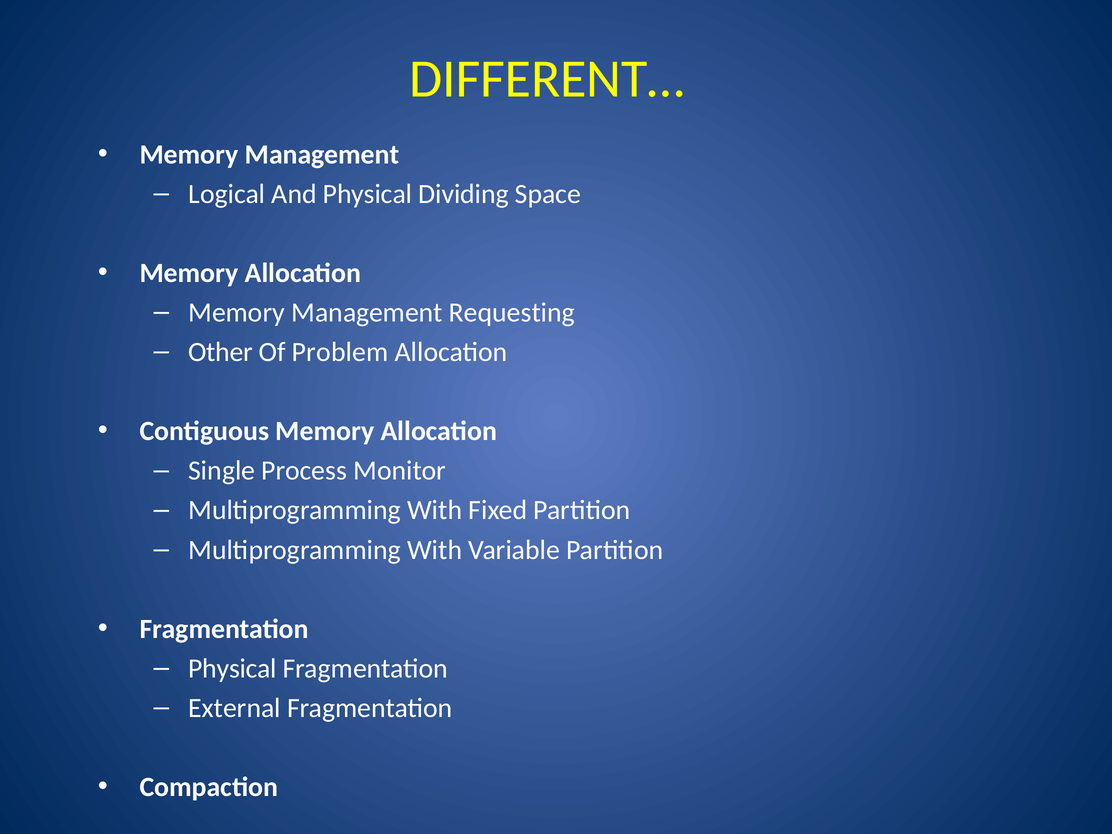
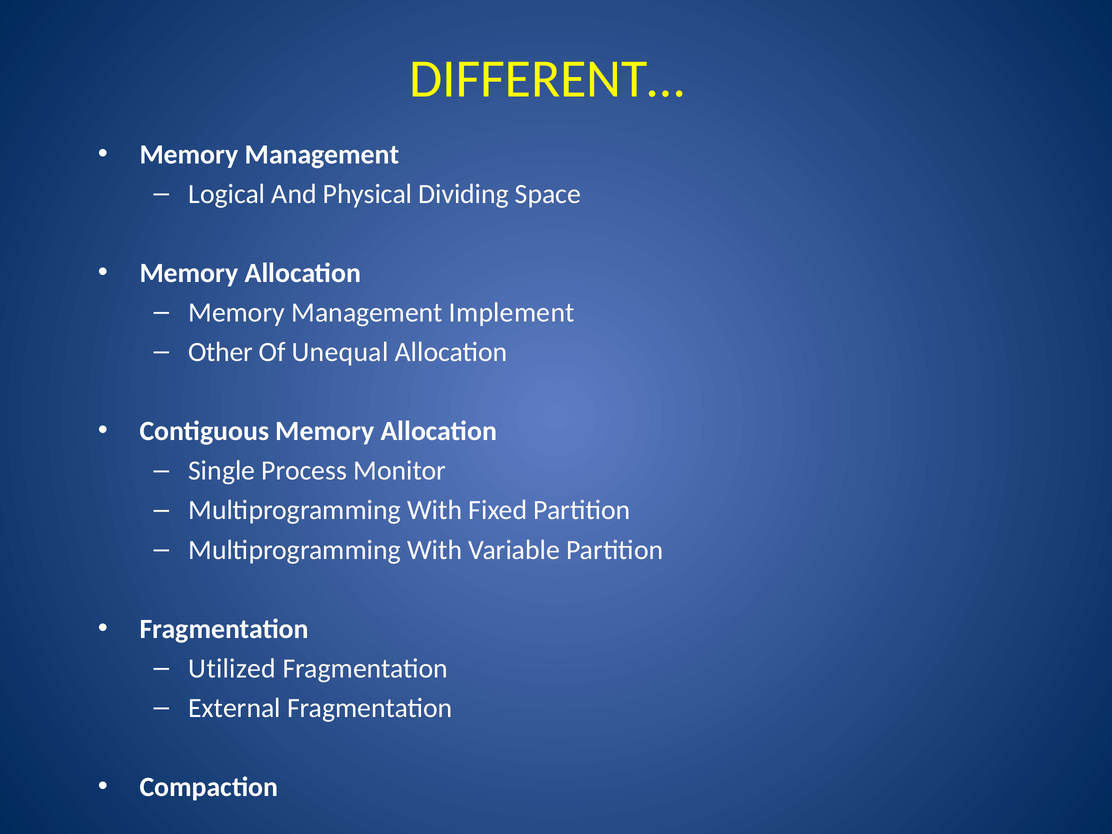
Requesting: Requesting -> Implement
Problem: Problem -> Unequal
Physical at (232, 668): Physical -> Utilized
